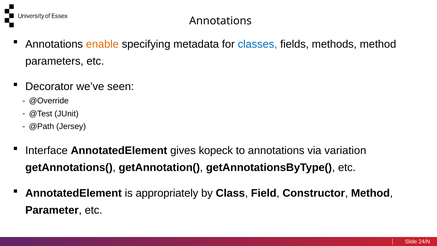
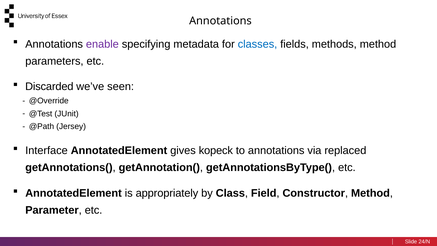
enable colour: orange -> purple
Decorator: Decorator -> Discarded
variation: variation -> replaced
